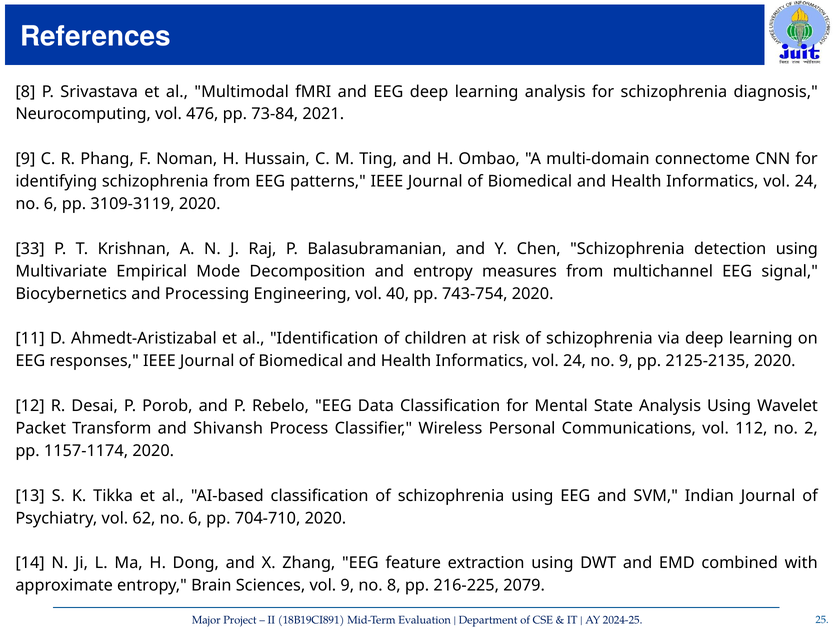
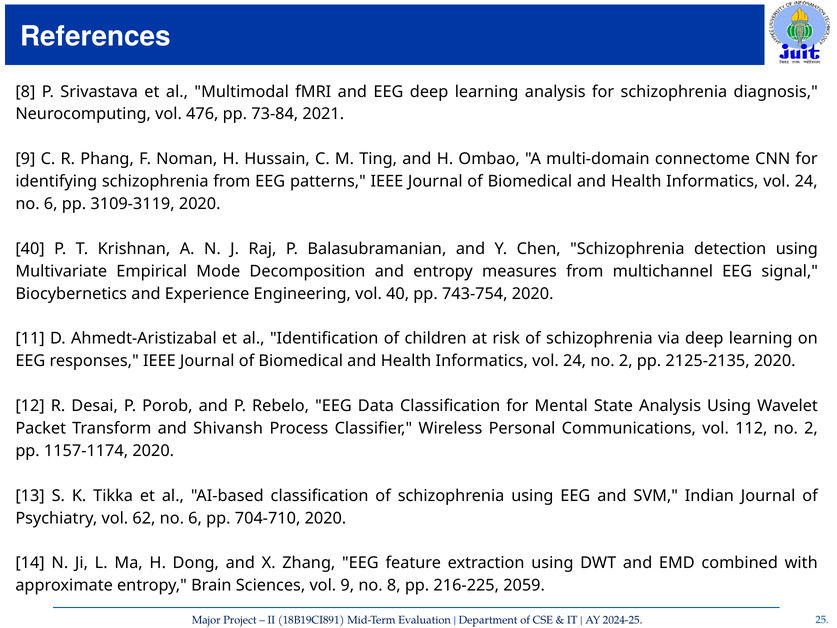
33 at (30, 249): 33 -> 40
Processing: Processing -> Experience
24 no 9: 9 -> 2
2079: 2079 -> 2059
